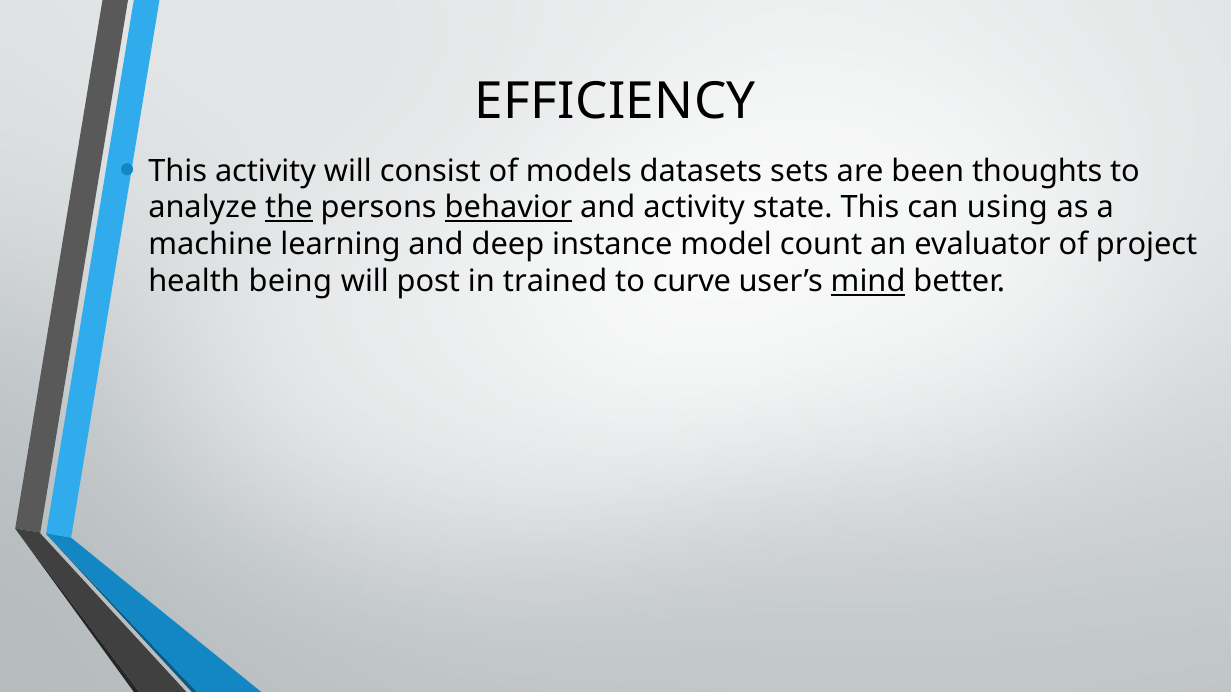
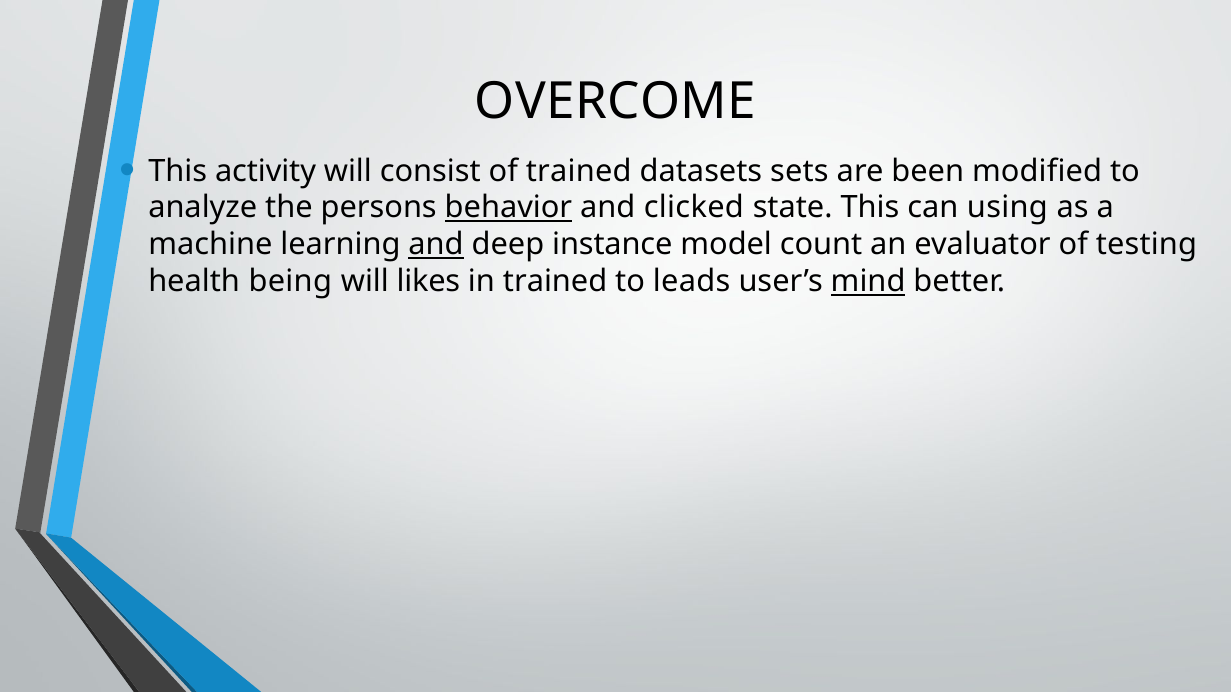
EFFICIENCY: EFFICIENCY -> OVERCOME
of models: models -> trained
thoughts: thoughts -> modified
the underline: present -> none
and activity: activity -> clicked
and at (436, 245) underline: none -> present
project: project -> testing
post: post -> likes
curve: curve -> leads
